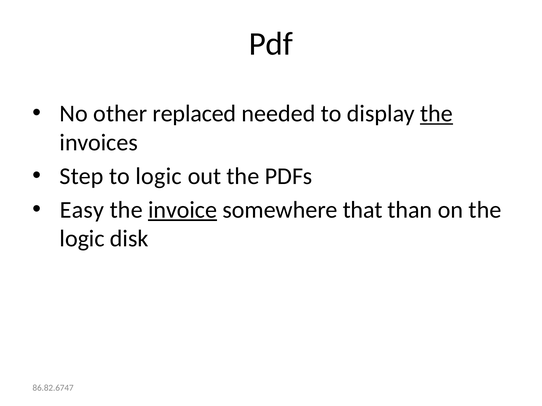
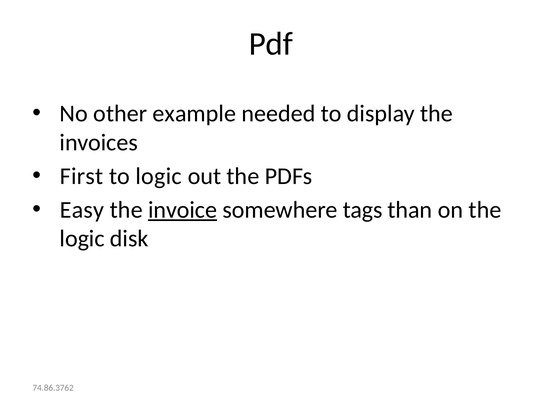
replaced: replaced -> example
the at (437, 114) underline: present -> none
Step: Step -> First
that: that -> tags
86.82.6747: 86.82.6747 -> 74.86.3762
